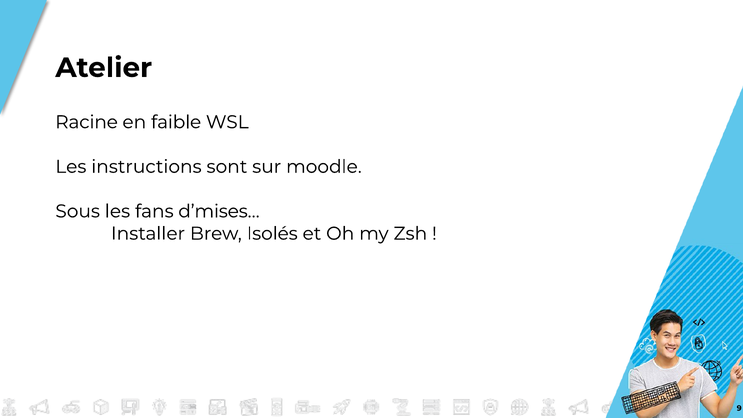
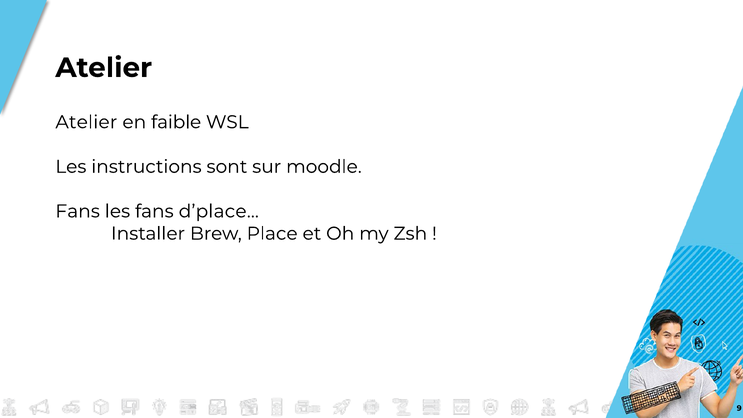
Racine at (87, 122): Racine -> Atelier
Sous at (78, 211): Sous -> Fans
d’mises…: d’mises… -> d’place…
Isolés: Isolés -> Place
